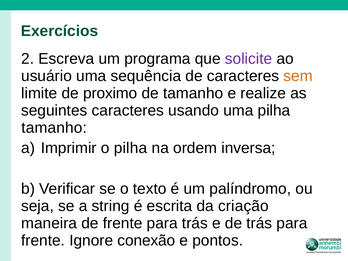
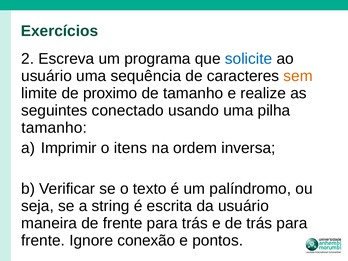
solicite colour: purple -> blue
seguintes caracteres: caracteres -> conectado
o pilha: pilha -> itens
da criação: criação -> usuário
